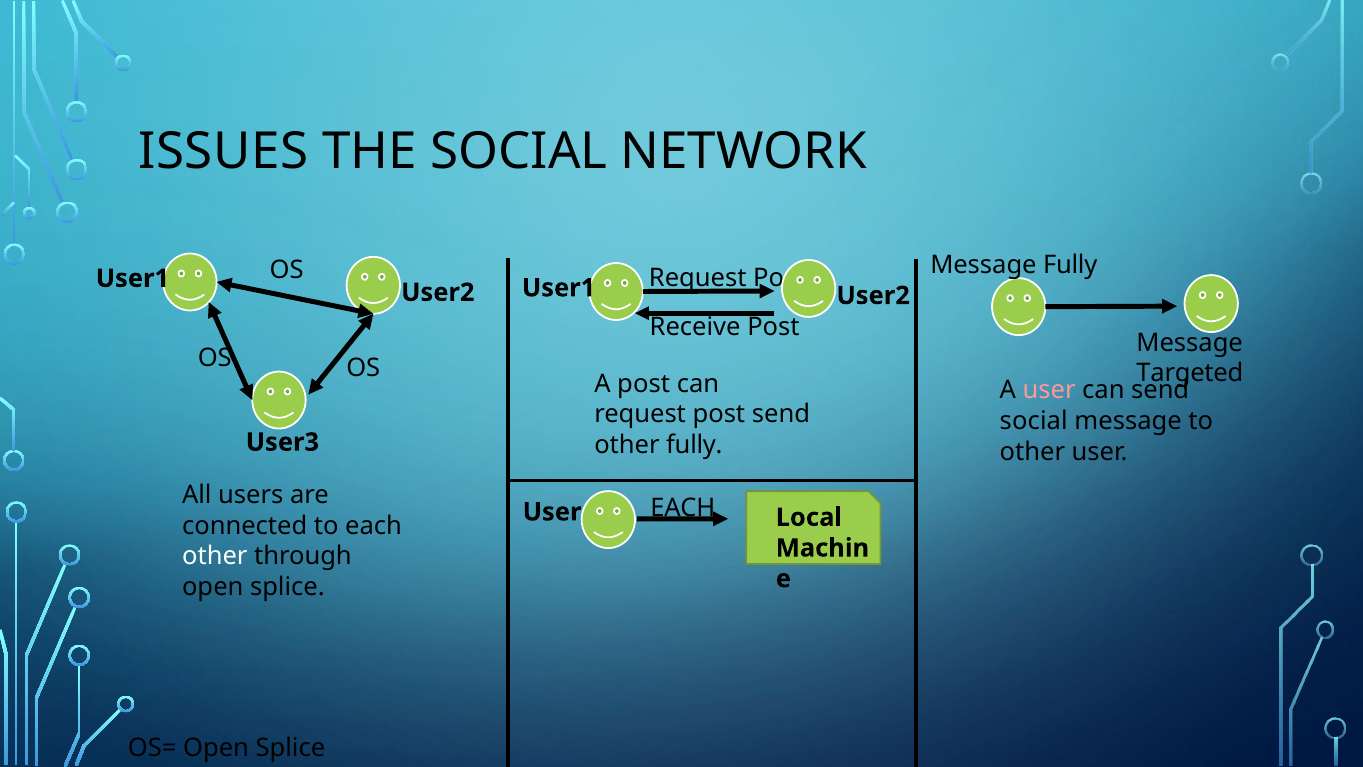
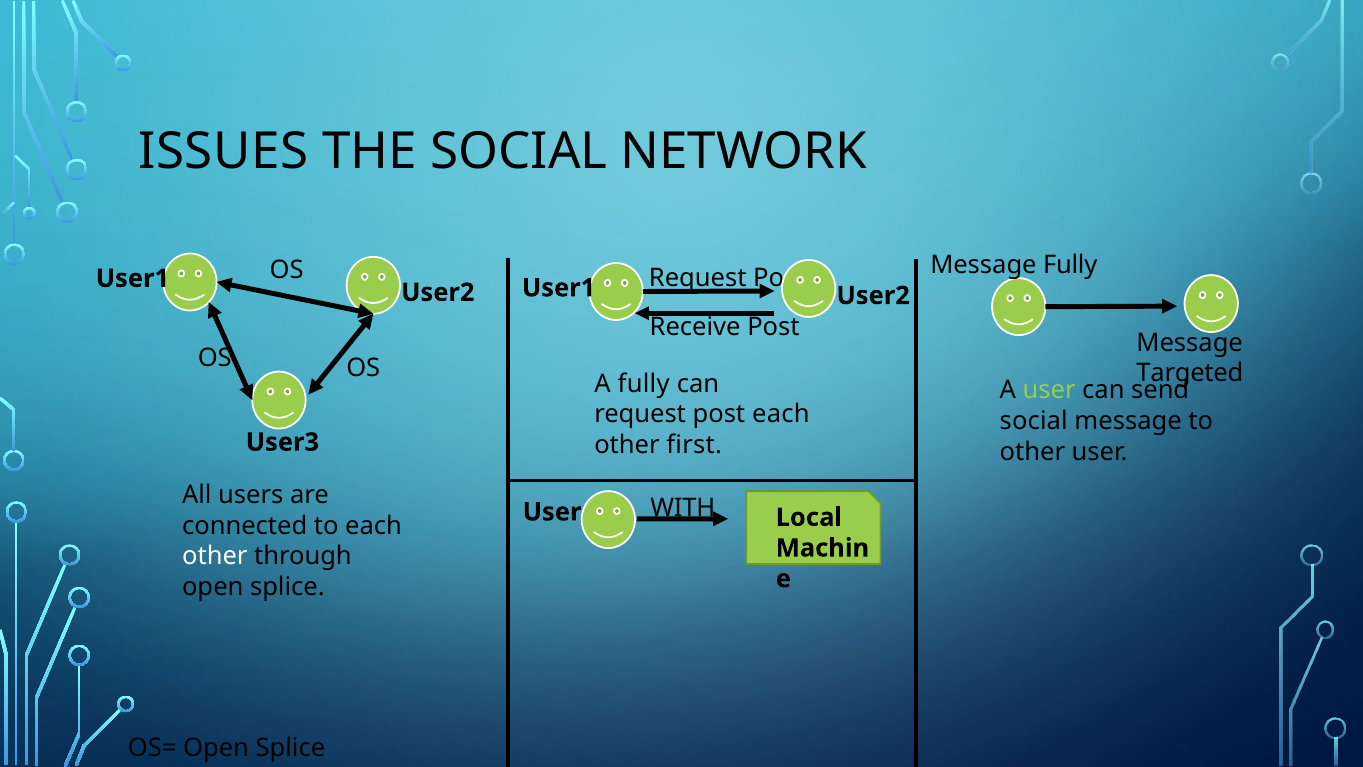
A post: post -> fully
user at (1049, 390) colour: pink -> light green
post send: send -> each
other fully: fully -> first
User EACH: EACH -> WITH
